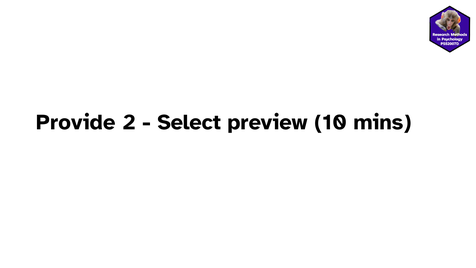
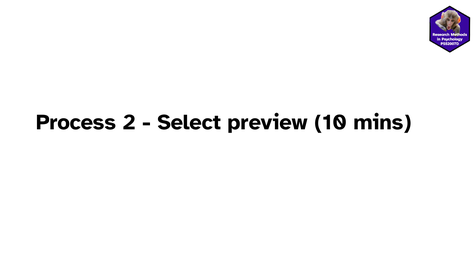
Provide: Provide -> Process
